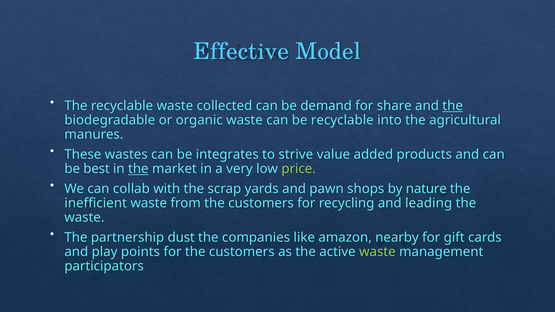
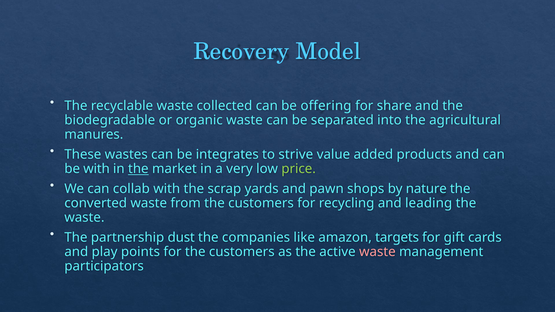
Effective: Effective -> Recovery
demand: demand -> offering
the at (453, 106) underline: present -> none
be recyclable: recyclable -> separated
be best: best -> with
inefficient: inefficient -> converted
nearby: nearby -> targets
waste at (377, 252) colour: light green -> pink
